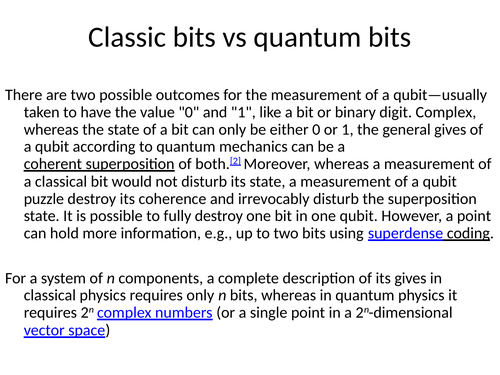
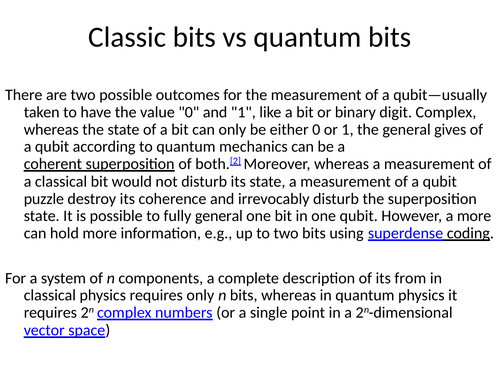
fully destroy: destroy -> general
a point: point -> more
its gives: gives -> from
